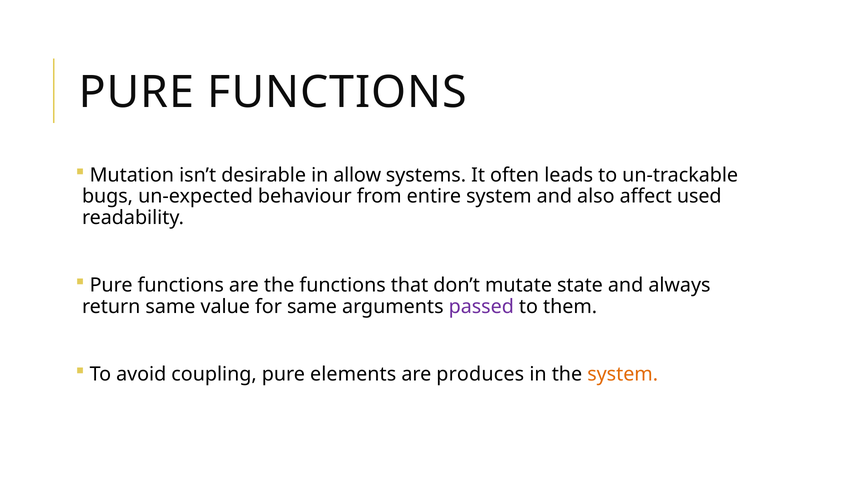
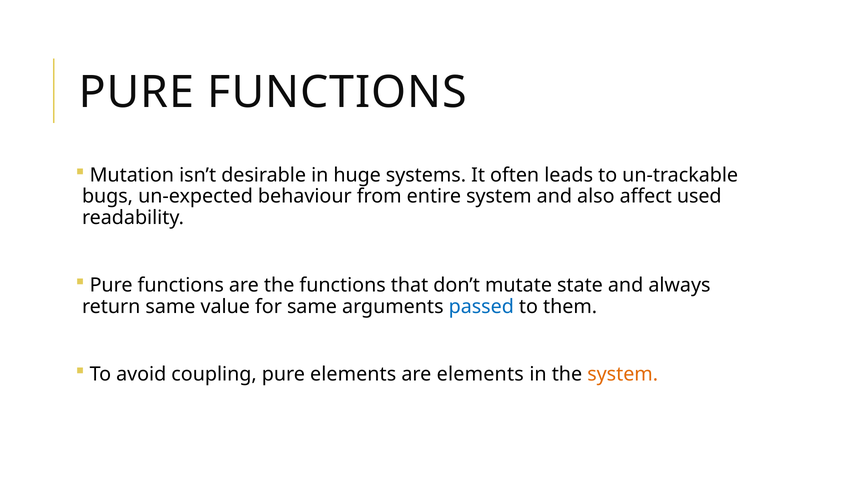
allow: allow -> huge
passed colour: purple -> blue
are produces: produces -> elements
